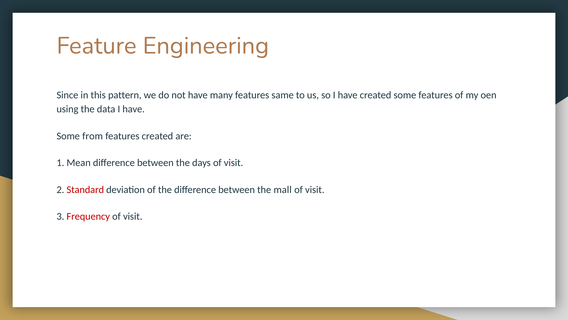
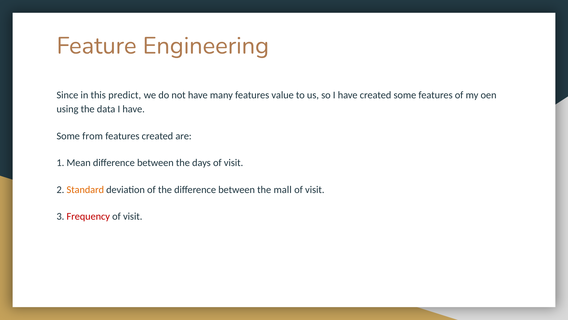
pattern: pattern -> predict
same: same -> value
Standard colour: red -> orange
